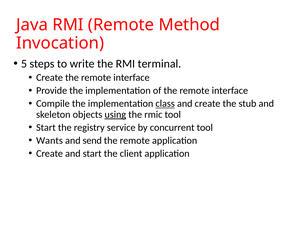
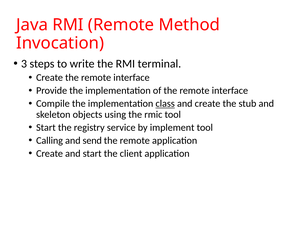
5: 5 -> 3
using underline: present -> none
concurrent: concurrent -> implement
Wants: Wants -> Calling
